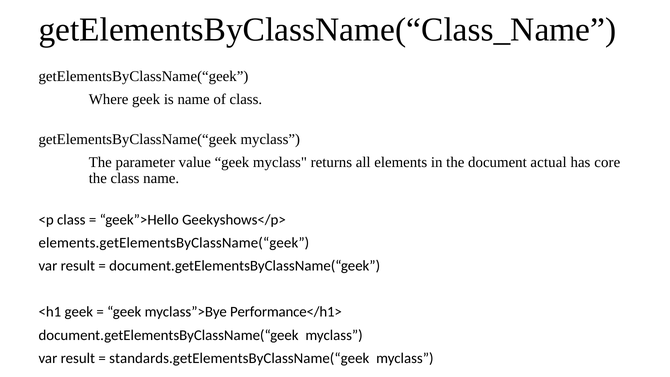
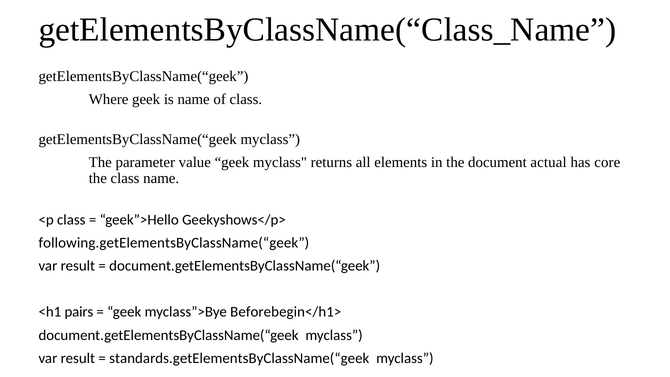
elements.getElementsByClassName(“geek: elements.getElementsByClassName(“geek -> following.getElementsByClassName(“geek
<h1 geek: geek -> pairs
Performance</h1>: Performance</h1> -> Beforebegin</h1>
